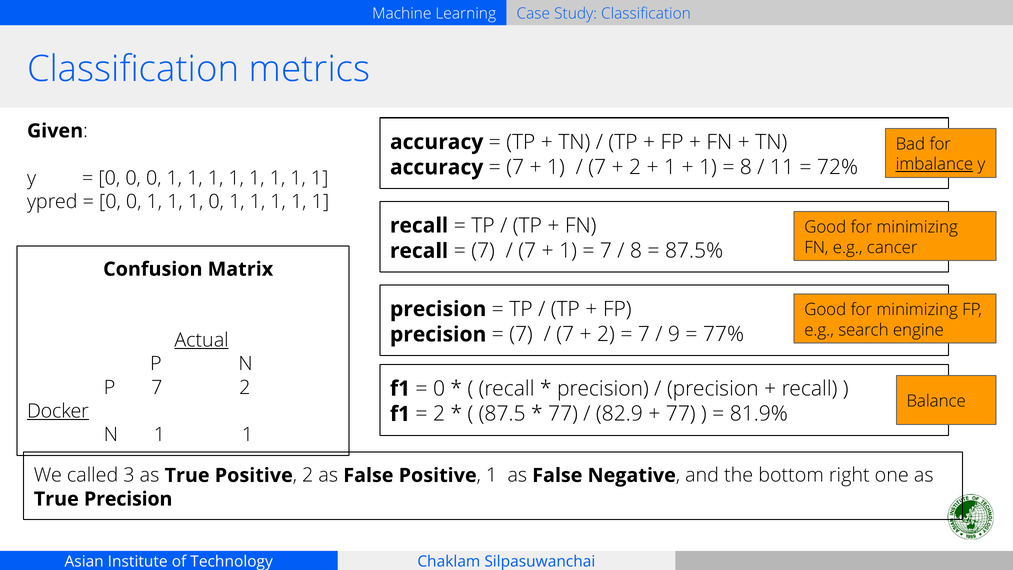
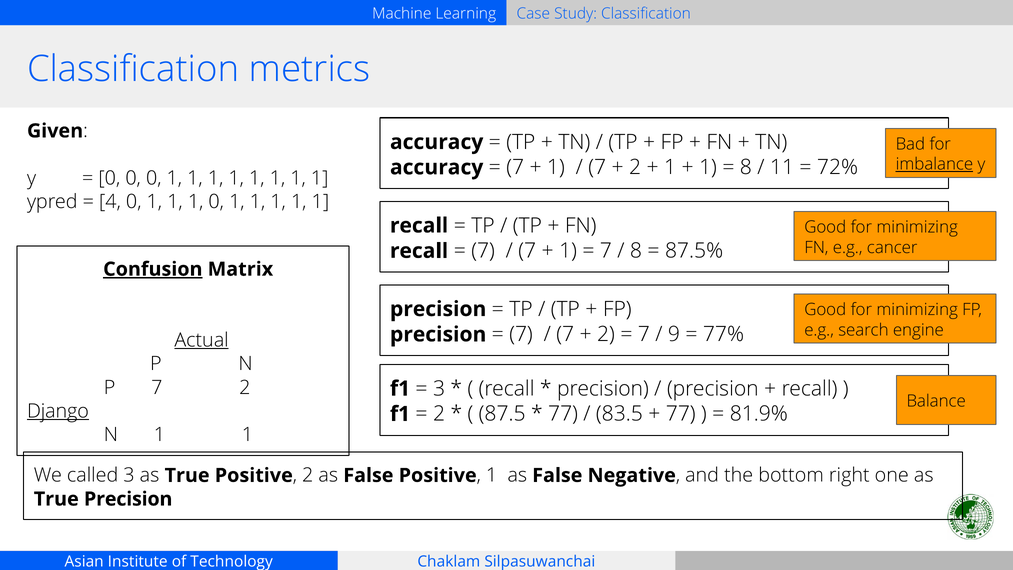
0 at (110, 202): 0 -> 4
Confusion underline: none -> present
0 at (439, 389): 0 -> 3
Docker: Docker -> Django
82.9: 82.9 -> 83.5
